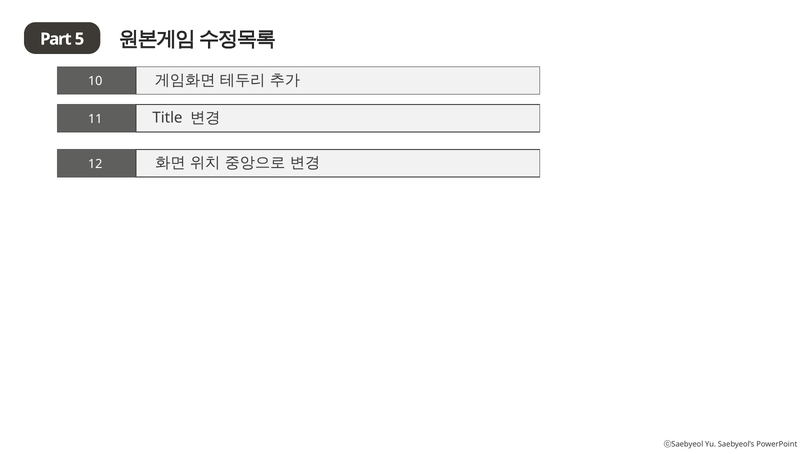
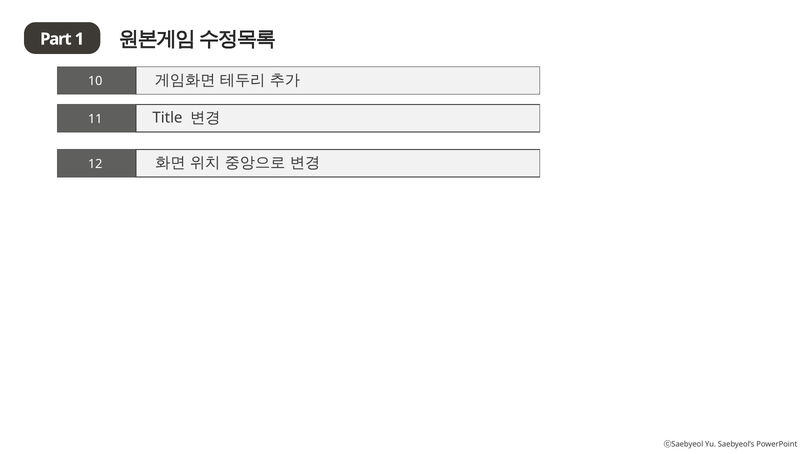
5: 5 -> 1
